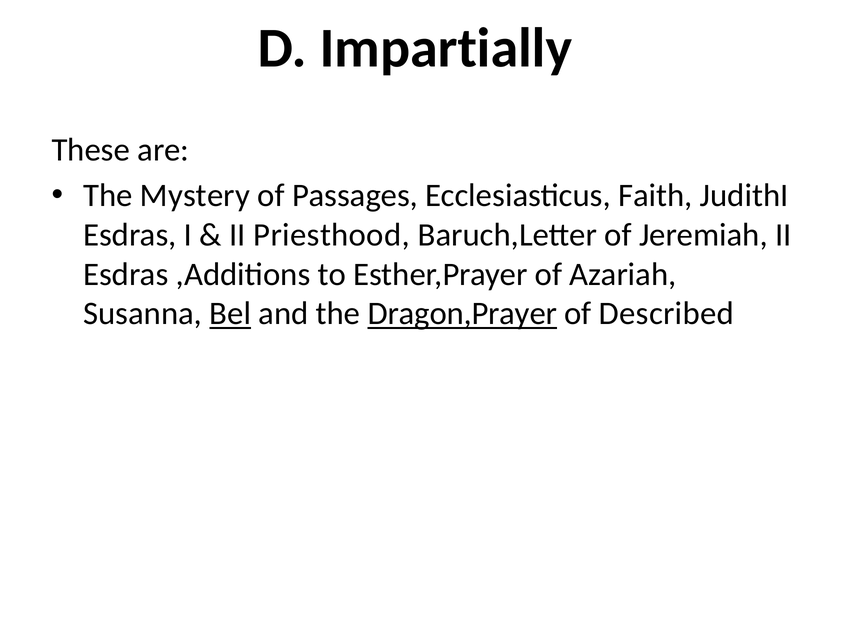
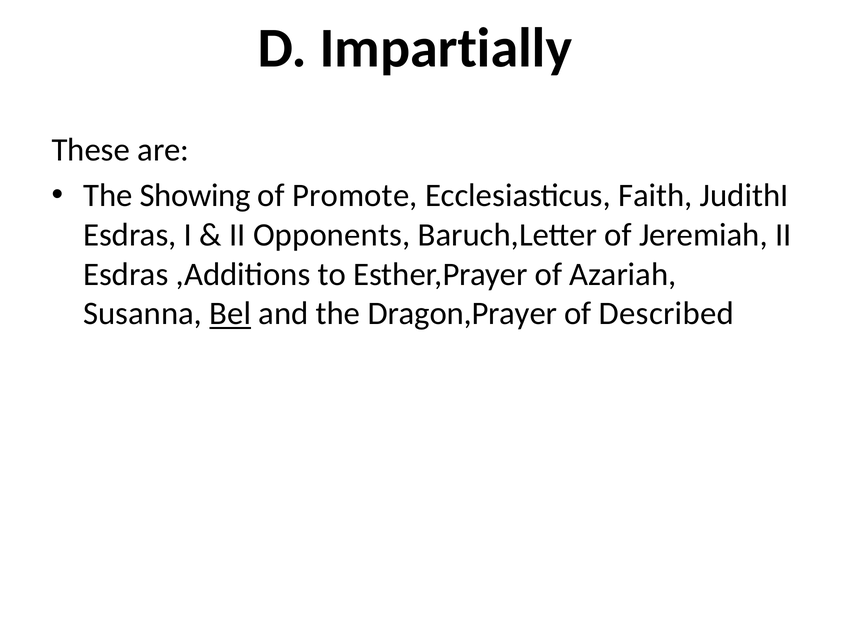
Mystery: Mystery -> Showing
Passages: Passages -> Promote
Priesthood: Priesthood -> Opponents
Dragon,Prayer underline: present -> none
